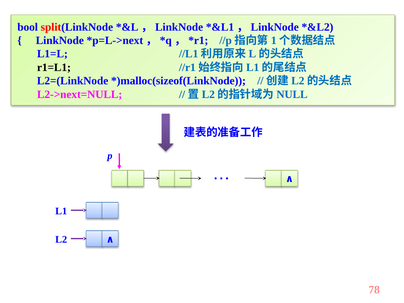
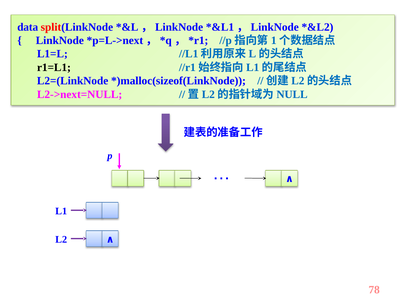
bool: bool -> data
